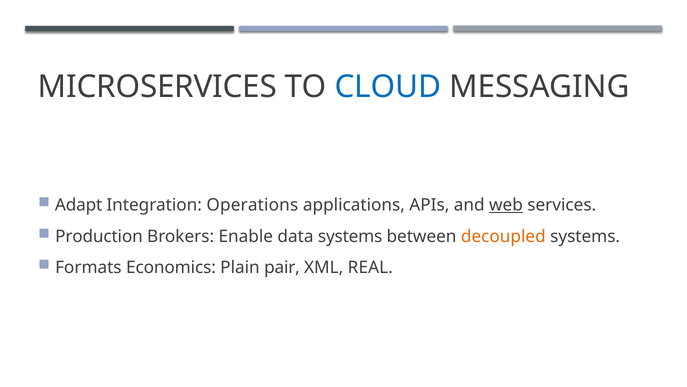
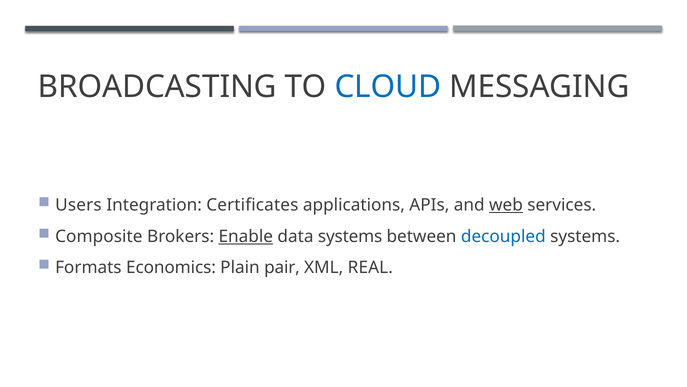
MICROSERVICES: MICROSERVICES -> BROADCASTING
Adapt: Adapt -> Users
Operations: Operations -> Certificates
Production: Production -> Composite
Enable underline: none -> present
decoupled colour: orange -> blue
